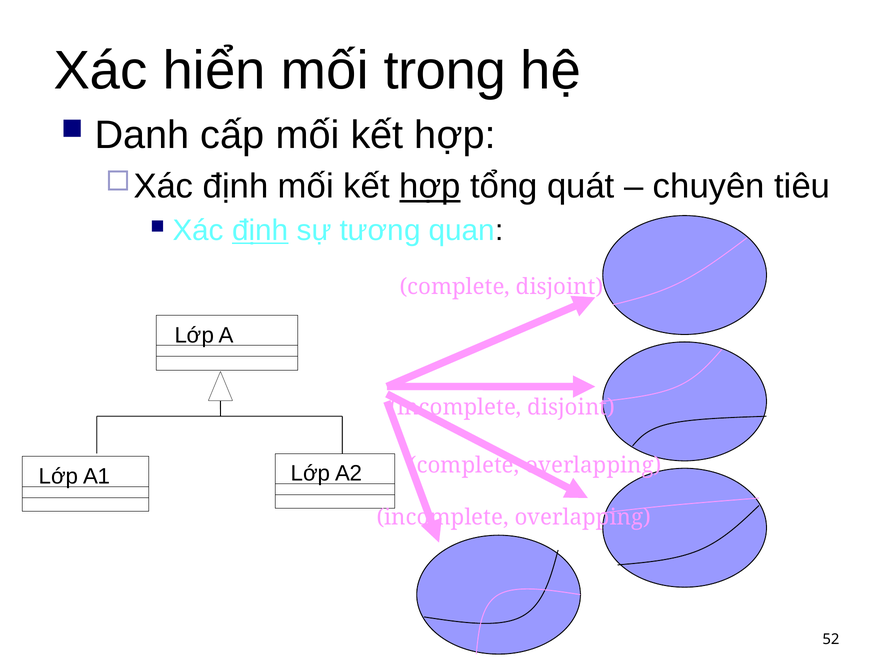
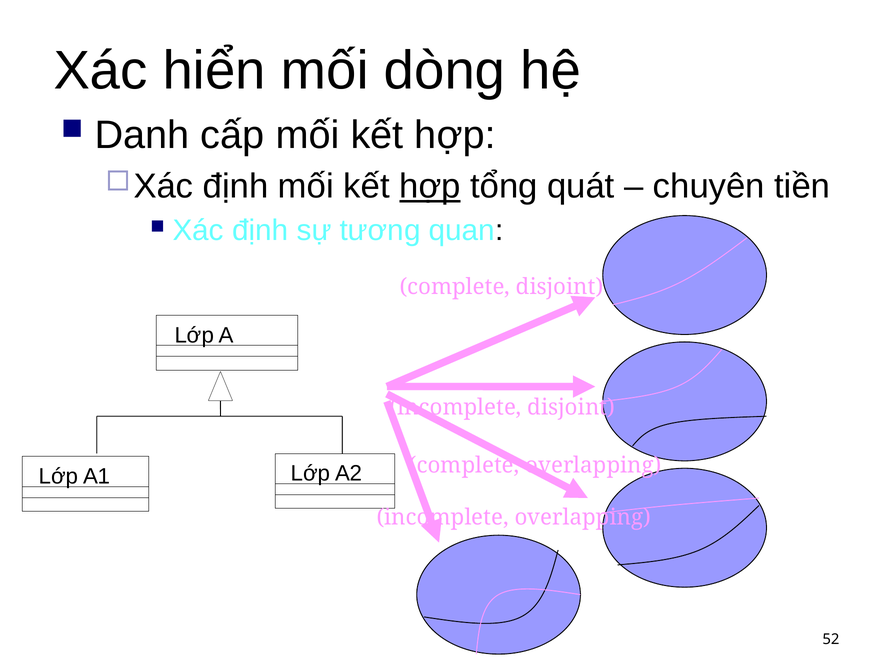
trong: trong -> dòng
tiêu: tiêu -> tiền
định at (260, 231) underline: present -> none
